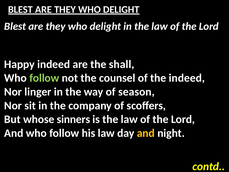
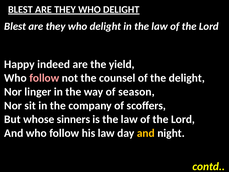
shall: shall -> yield
follow at (44, 78) colour: light green -> pink
the indeed: indeed -> delight
